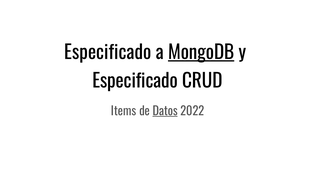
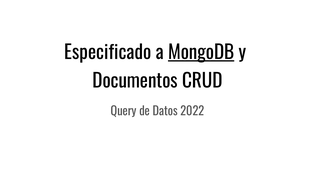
Especificado at (135, 81): Especificado -> Documentos
Items: Items -> Query
Datos underline: present -> none
